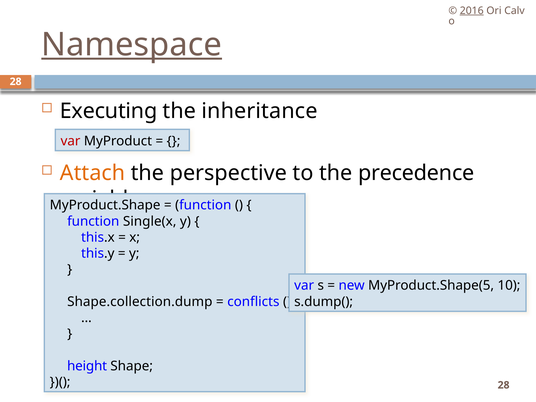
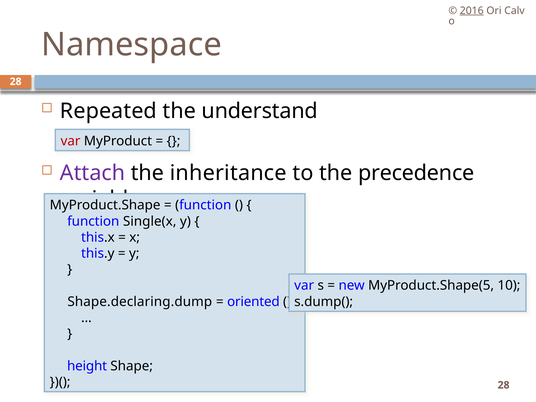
Namespace underline: present -> none
Executing: Executing -> Repeated
inheritance: inheritance -> understand
Attach colour: orange -> purple
perspective: perspective -> inheritance
Shape.collection.dump: Shape.collection.dump -> Shape.declaring.dump
conflicts: conflicts -> oriented
